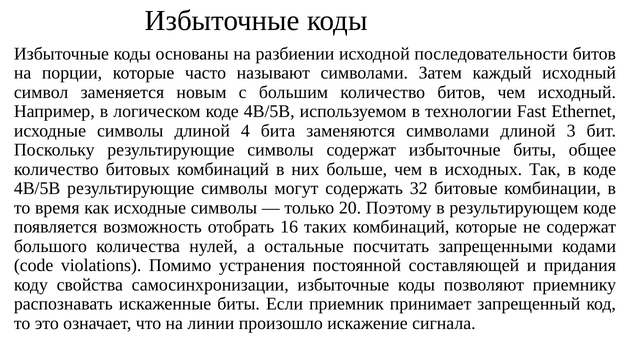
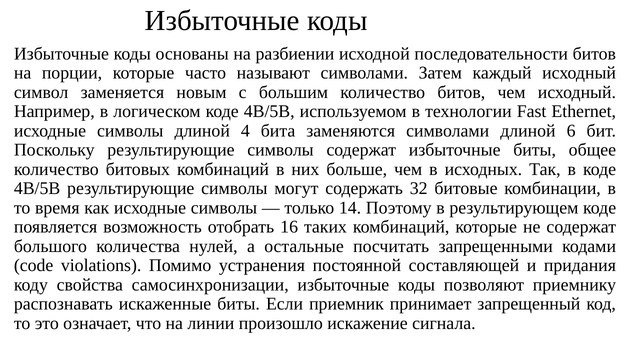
3: 3 -> 6
20: 20 -> 14
